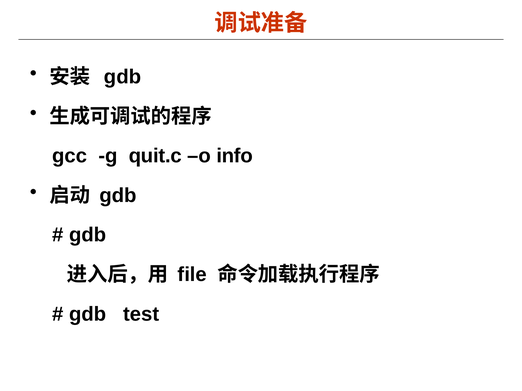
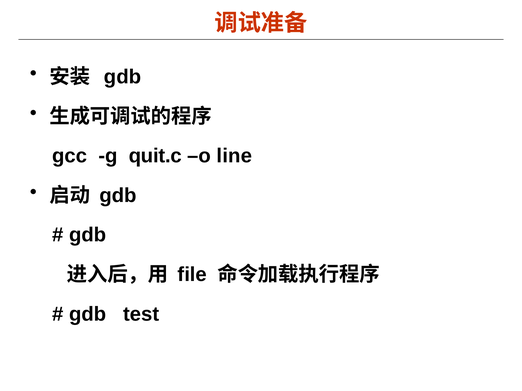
info: info -> line
